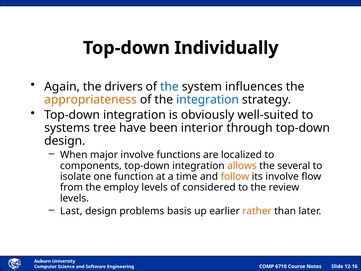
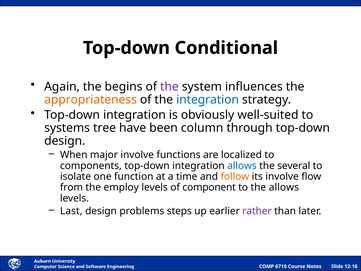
Individually: Individually -> Conditional
drivers: drivers -> begins
the at (169, 86) colour: blue -> purple
interior: interior -> column
allows at (242, 166) colour: orange -> blue
considered: considered -> component
the review: review -> allows
basis: basis -> steps
rather colour: orange -> purple
